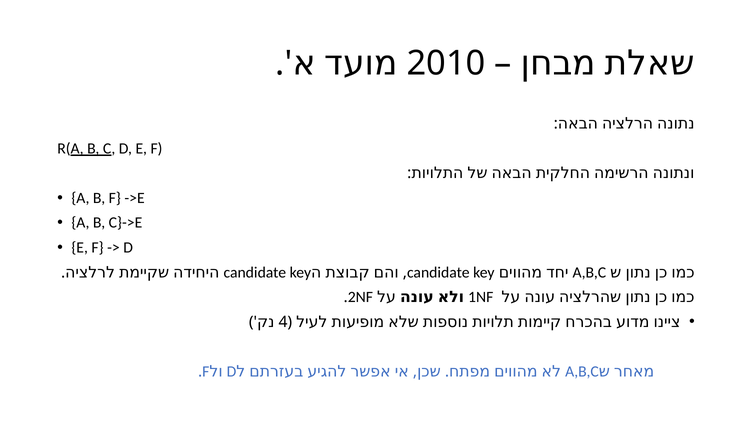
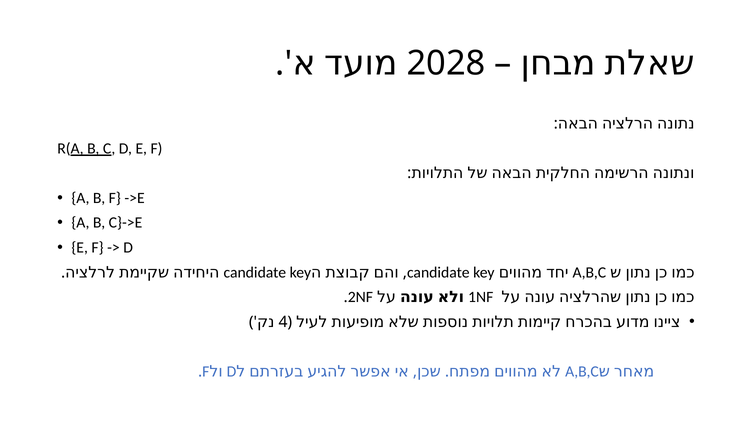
2010: 2010 -> 2028
